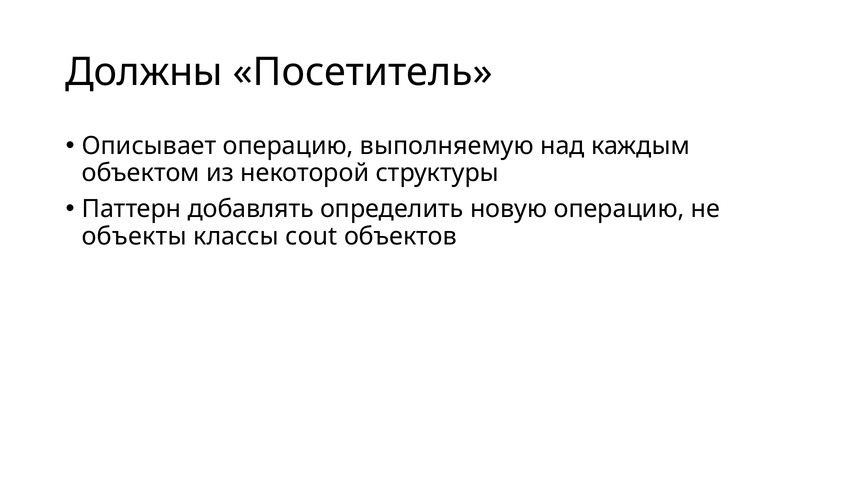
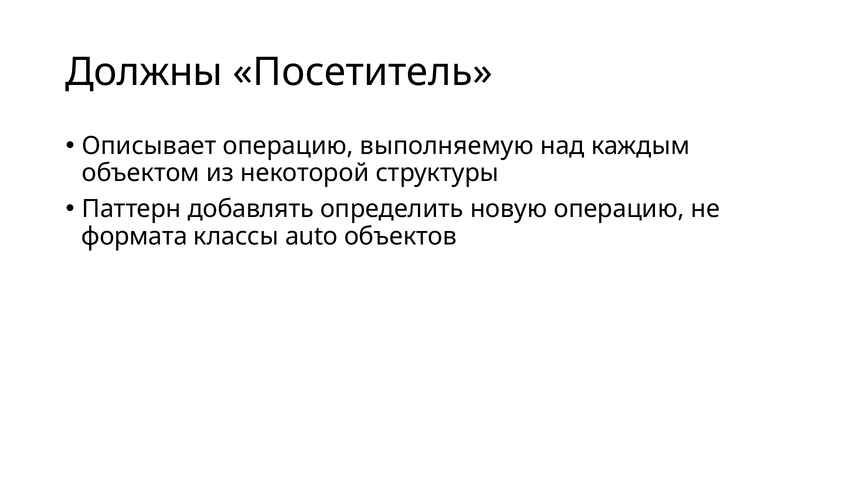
объекты: объекты -> формата
cout: cout -> auto
